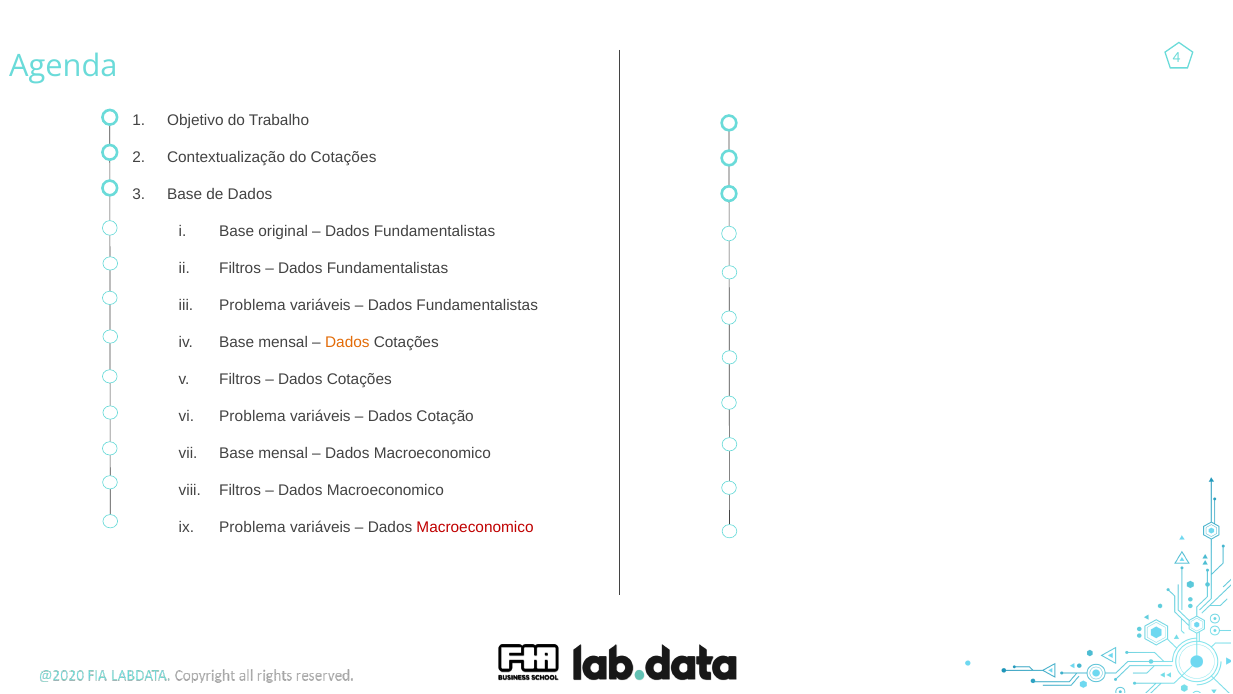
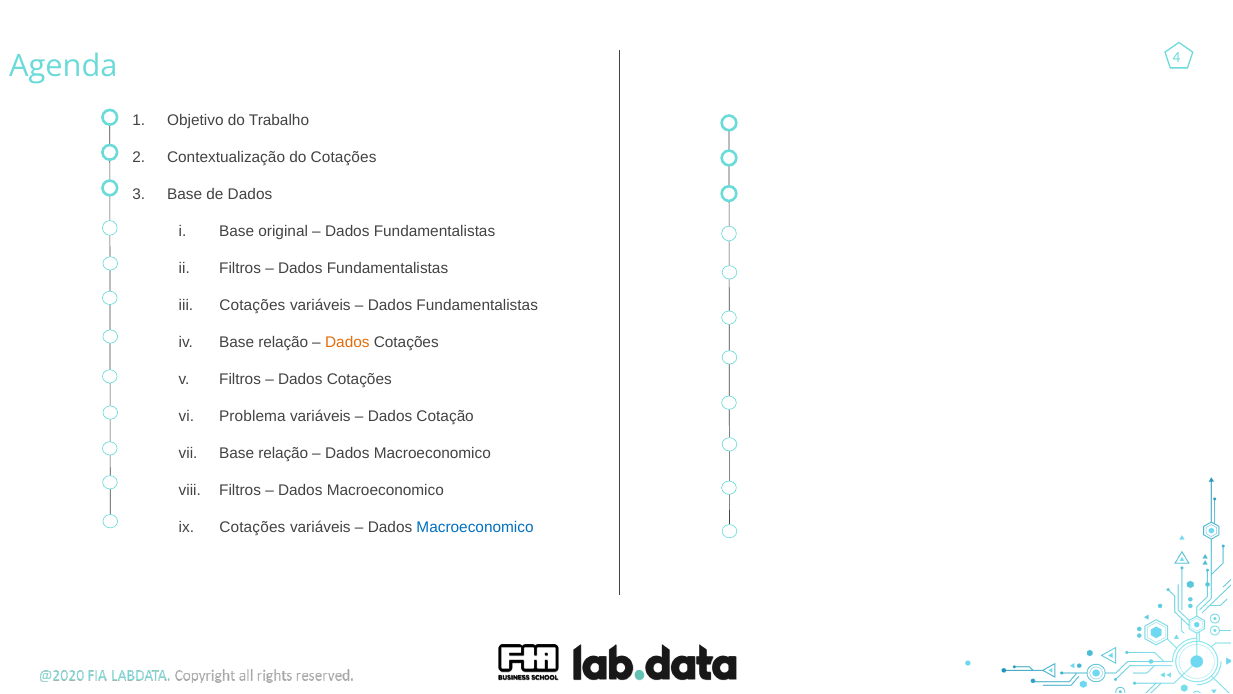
Problema at (252, 305): Problema -> Cotações
mensal at (283, 342): mensal -> relação
mensal at (283, 453): mensal -> relação
Problema at (252, 527): Problema -> Cotações
Macroeconomico at (475, 527) colour: red -> blue
